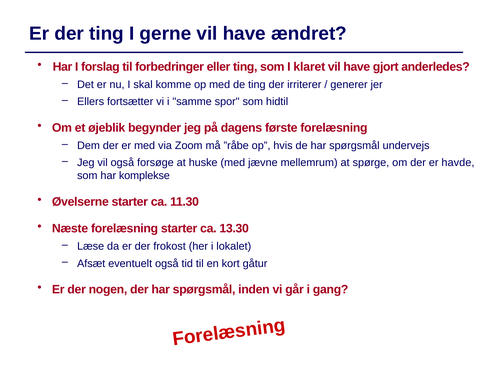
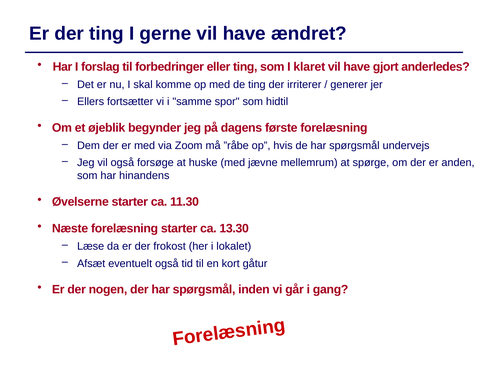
havde: havde -> anden
komplekse: komplekse -> hinandens
